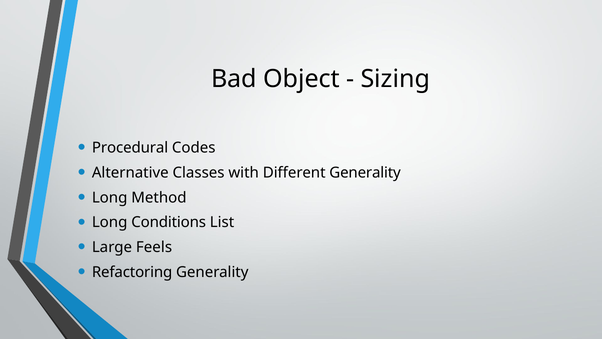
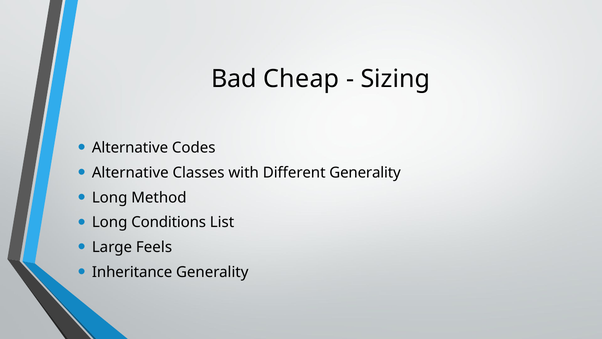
Object: Object -> Cheap
Procedural at (130, 148): Procedural -> Alternative
Refactoring: Refactoring -> Inheritance
